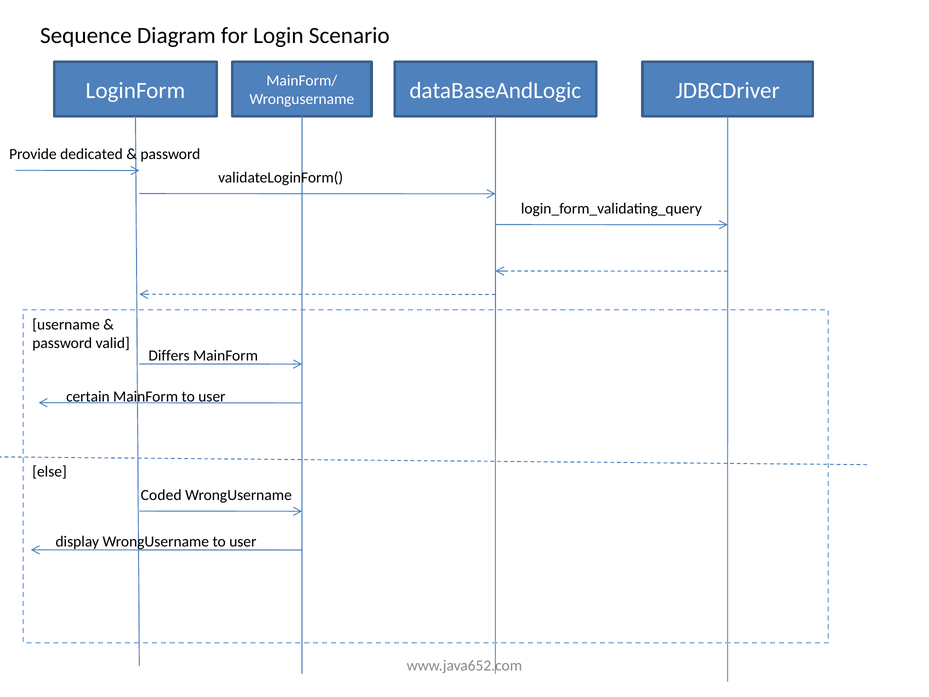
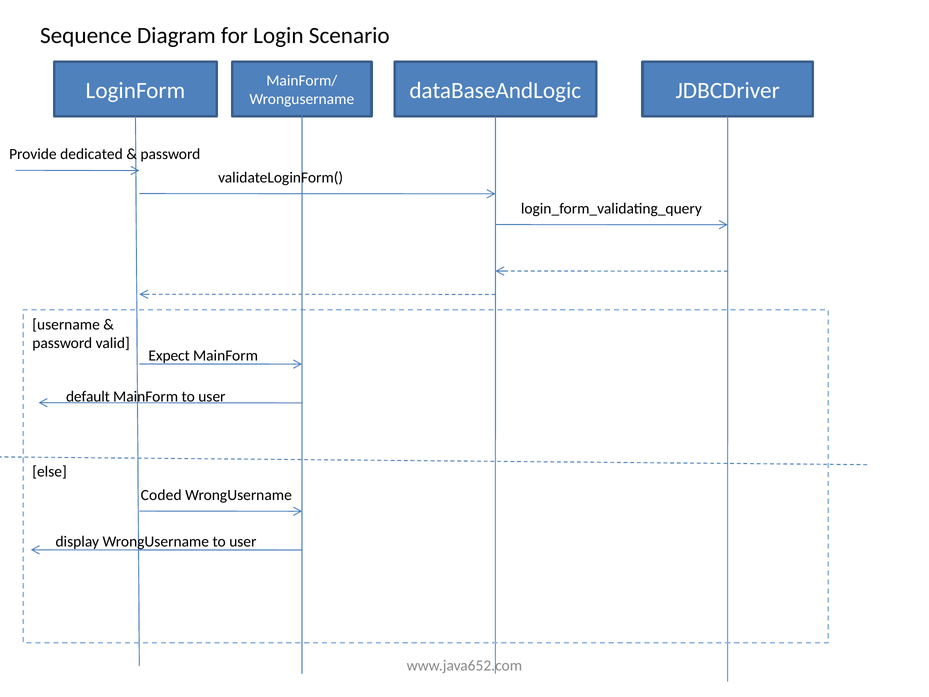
Differs: Differs -> Expect
certain: certain -> default
